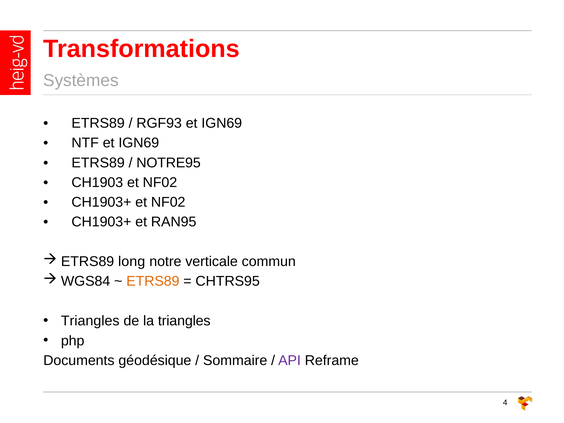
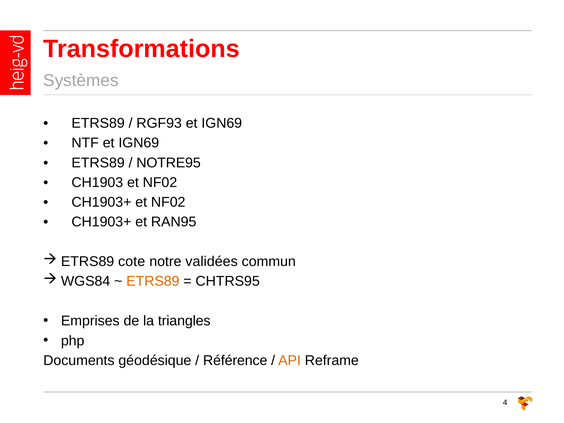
long: long -> cote
verticale: verticale -> validées
Triangles at (90, 321): Triangles -> Emprises
Sommaire: Sommaire -> Référence
API colour: purple -> orange
